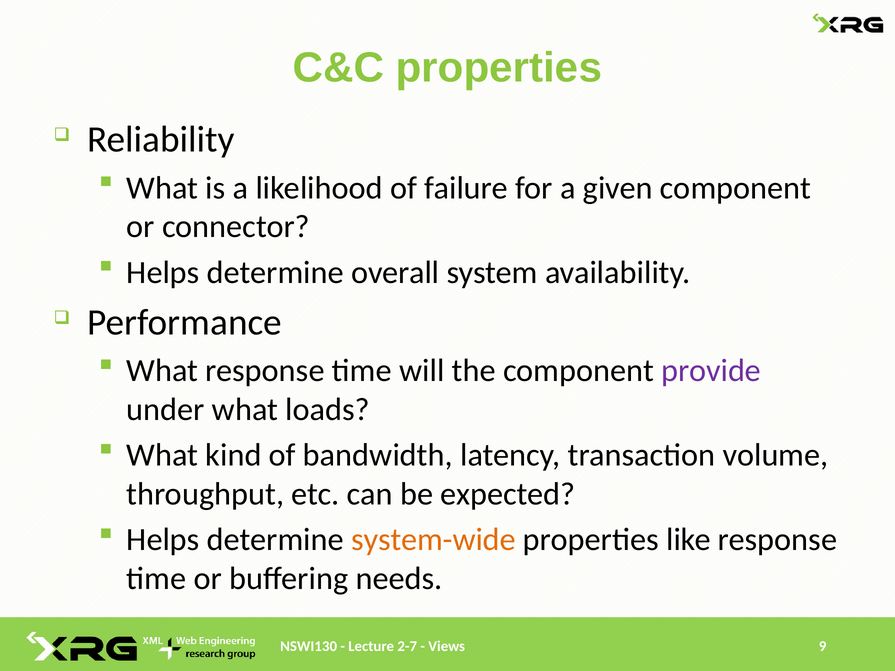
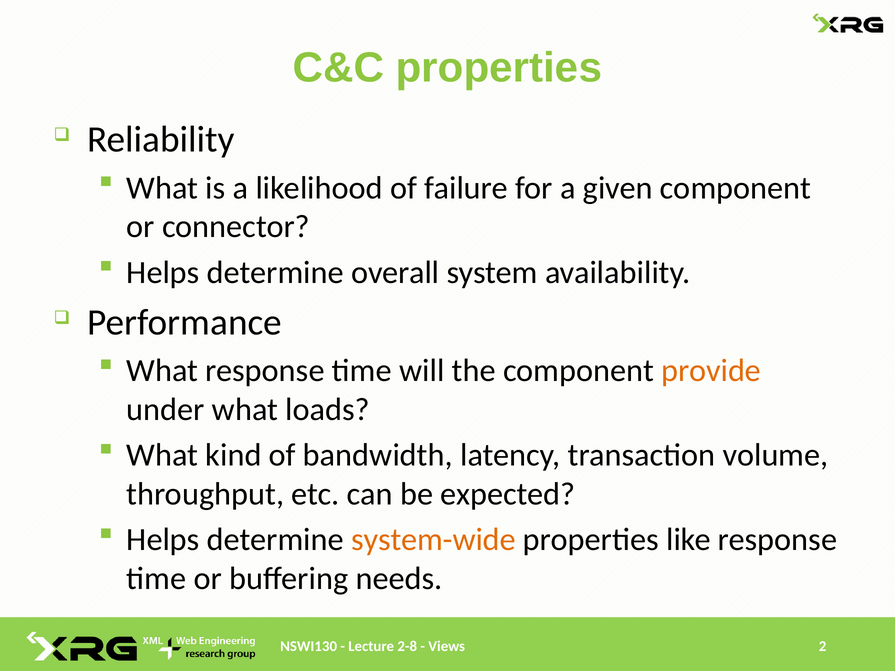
provide colour: purple -> orange
2-7: 2-7 -> 2-8
9: 9 -> 2
